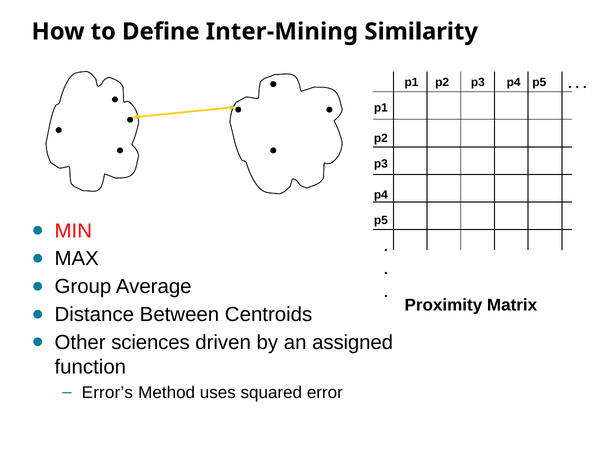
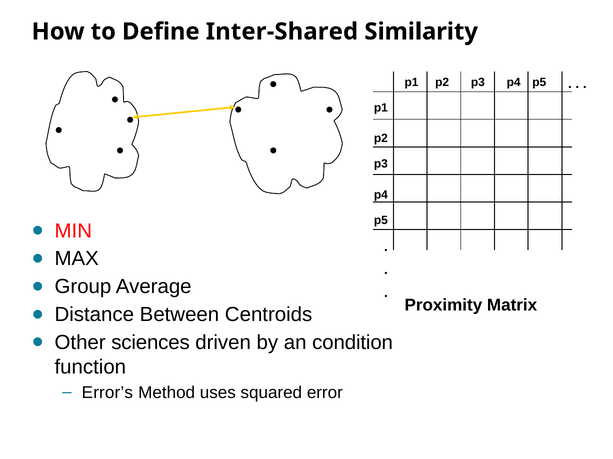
Inter-Mining: Inter-Mining -> Inter-Shared
assigned: assigned -> condition
